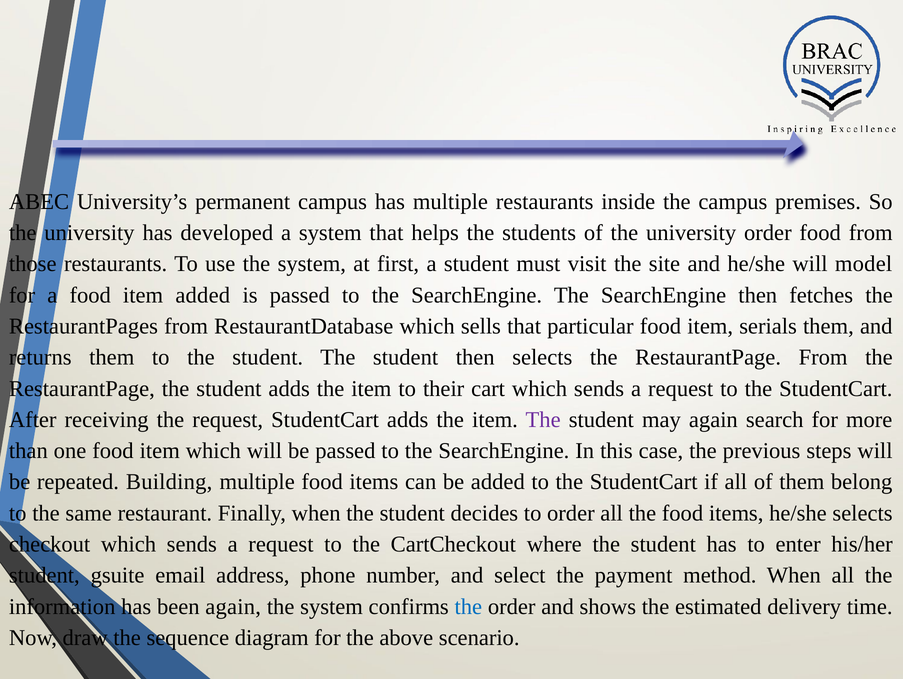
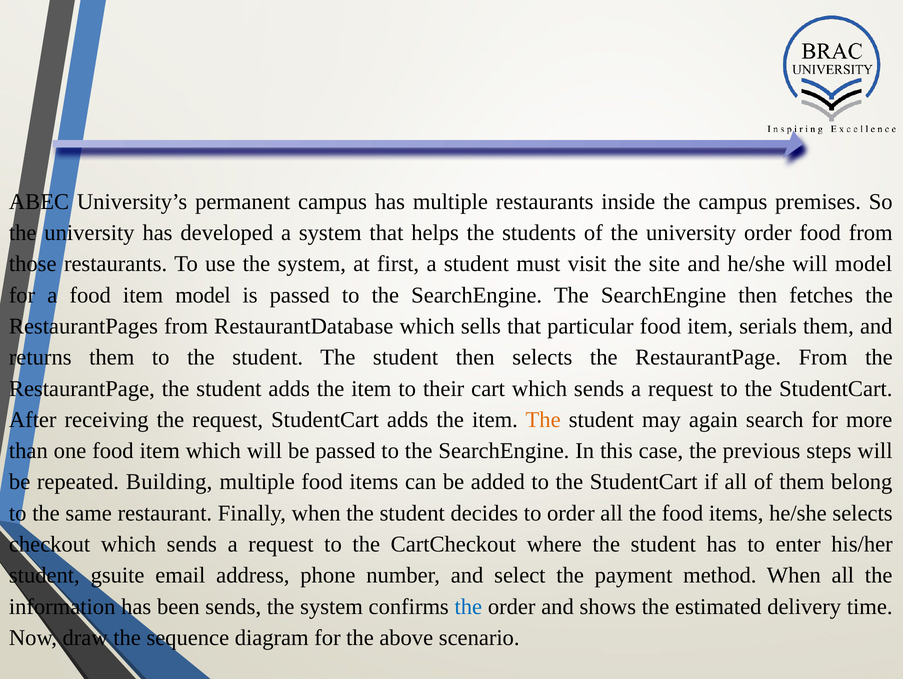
item added: added -> model
The at (543, 420) colour: purple -> orange
been again: again -> sends
